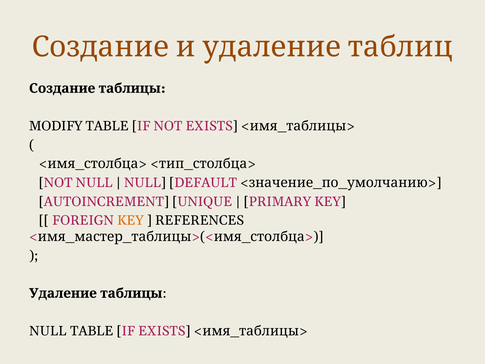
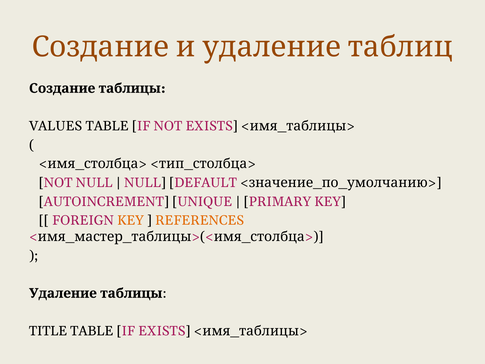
MODIFY: MODIFY -> VALUES
REFERENCES colour: black -> orange
NULL at (48, 331): NULL -> TITLE
